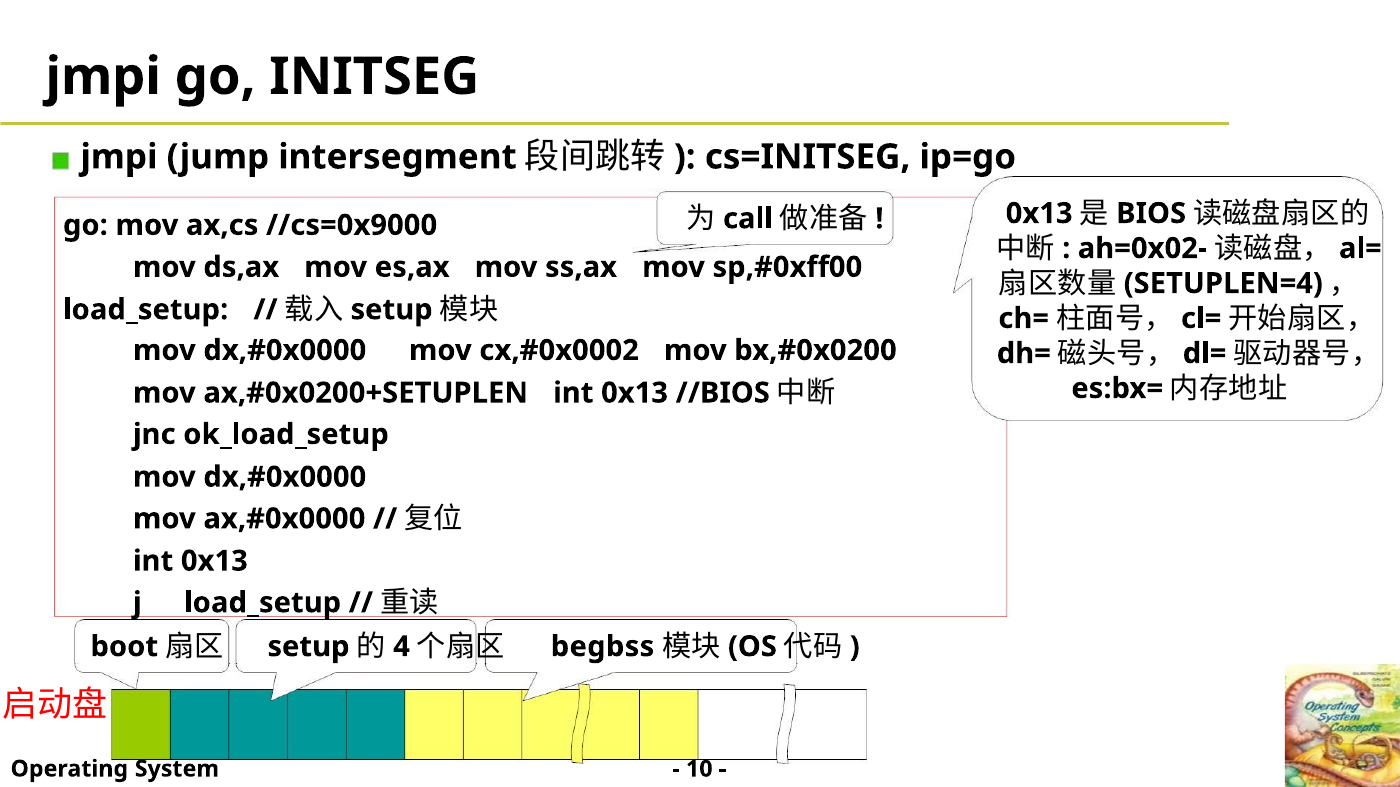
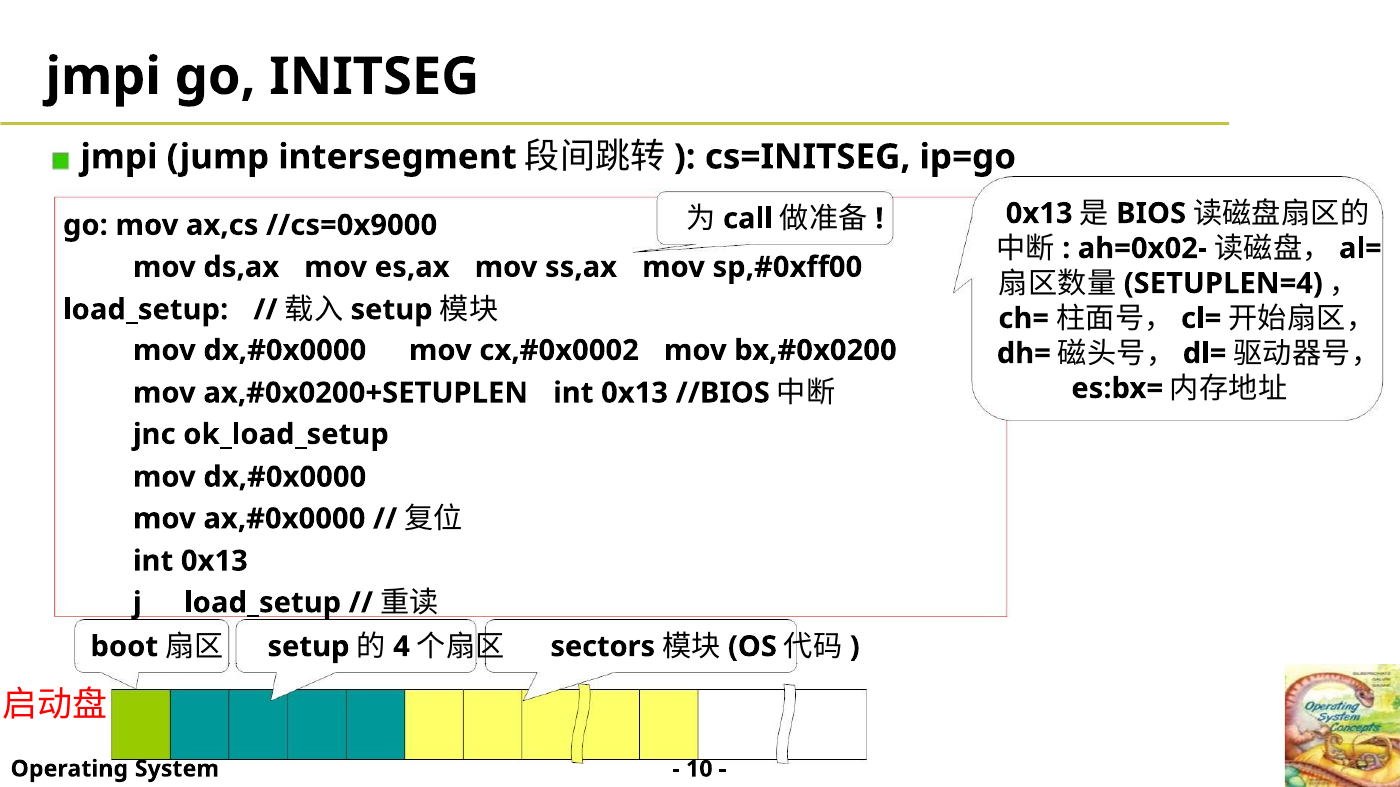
begbss: begbss -> sectors
